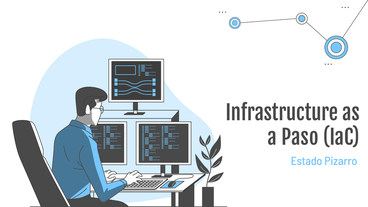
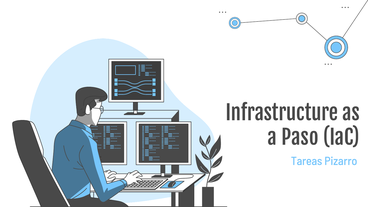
Estado: Estado -> Tareas
